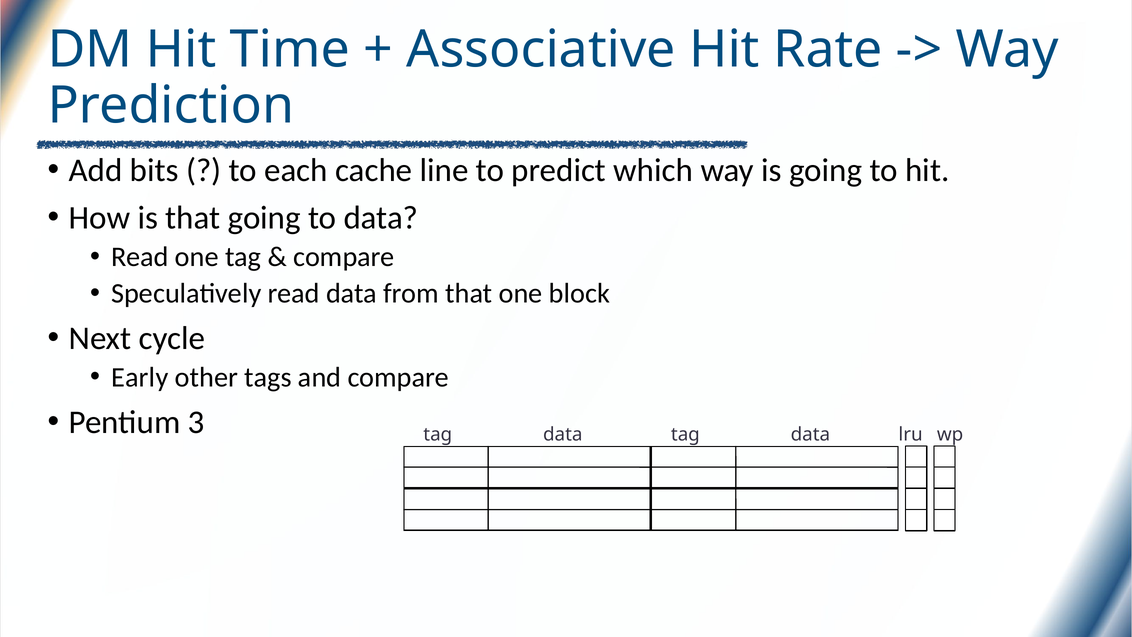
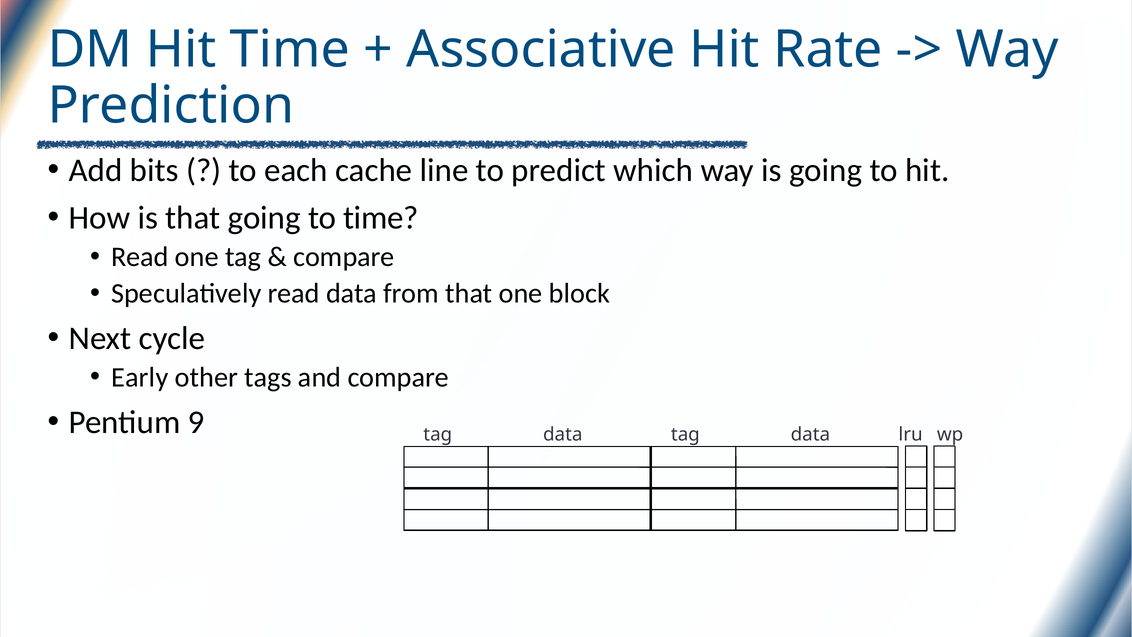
to data: data -> time
3: 3 -> 9
